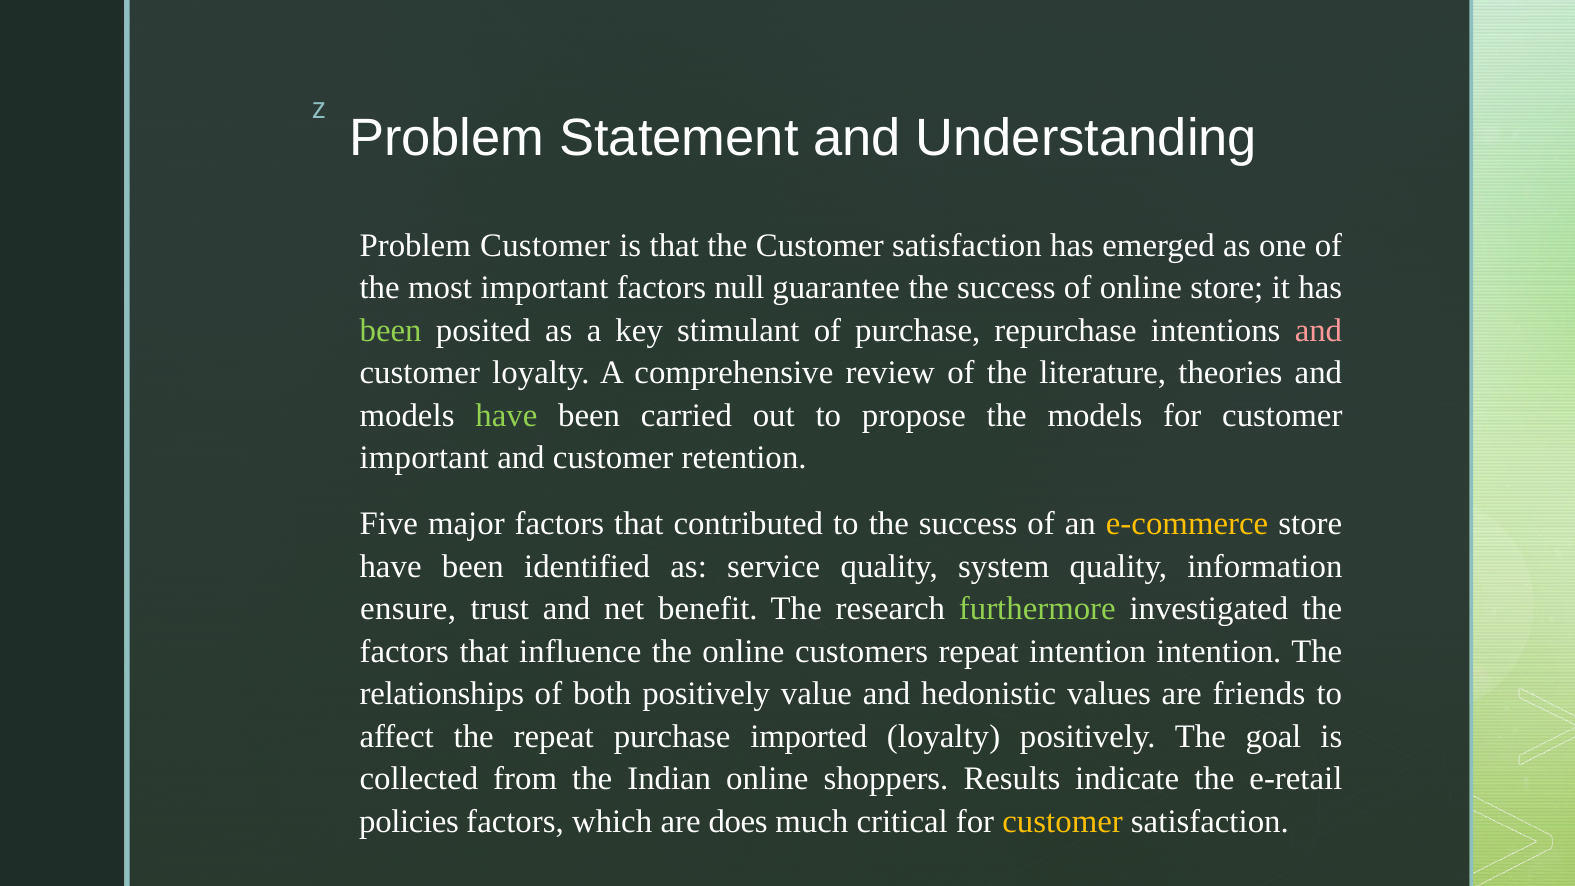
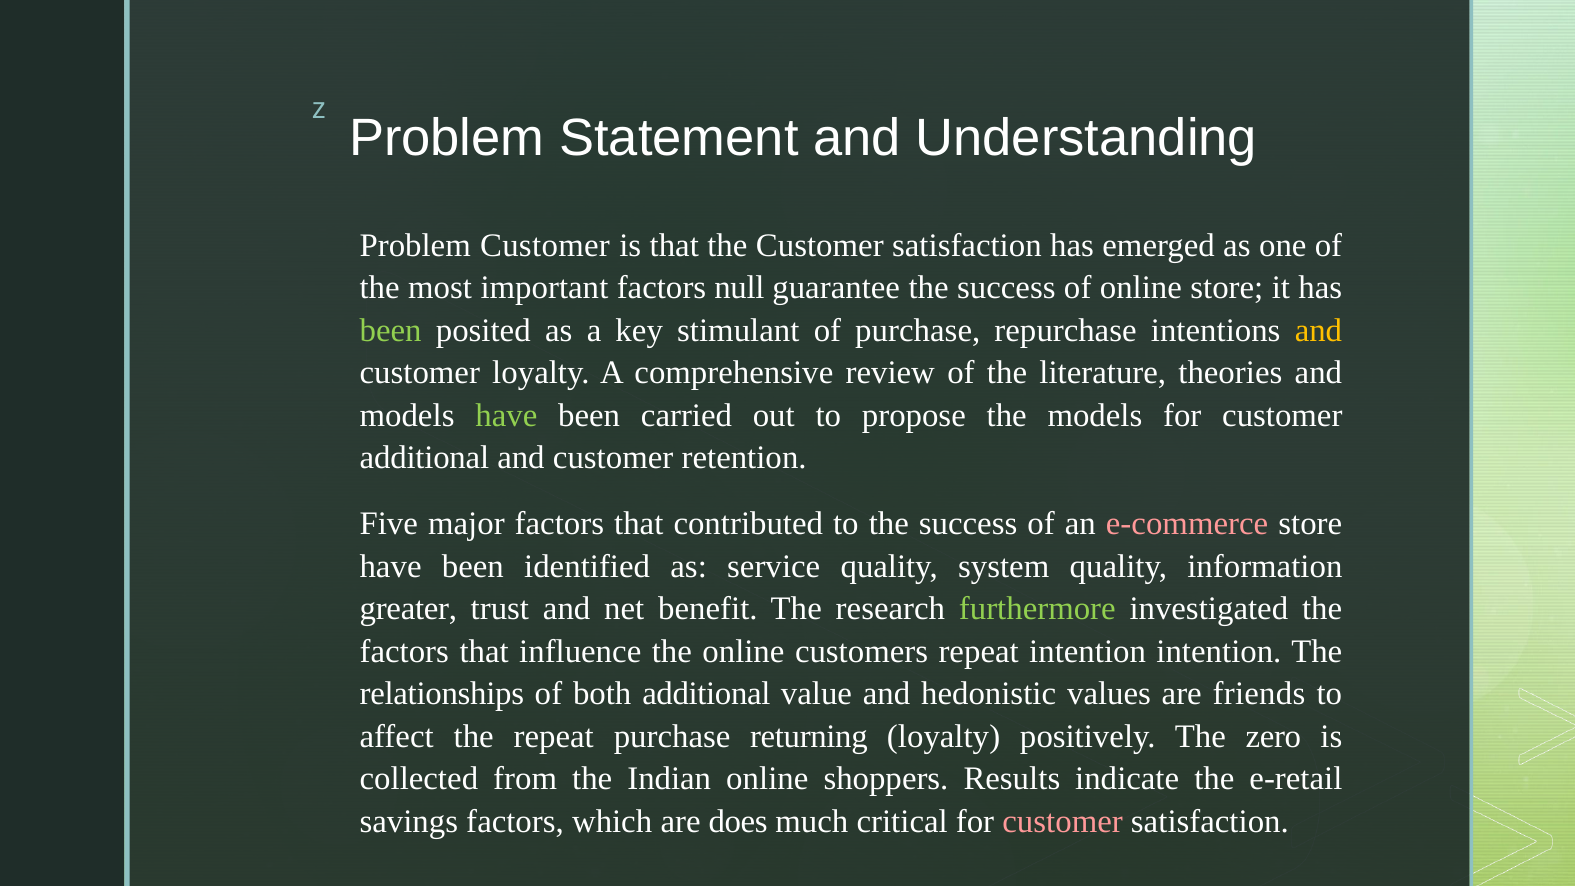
and at (1318, 330) colour: pink -> yellow
important at (424, 458): important -> additional
e-commerce colour: yellow -> pink
ensure: ensure -> greater
both positively: positively -> additional
imported: imported -> returning
goal: goal -> zero
policies: policies -> savings
customer at (1063, 821) colour: yellow -> pink
